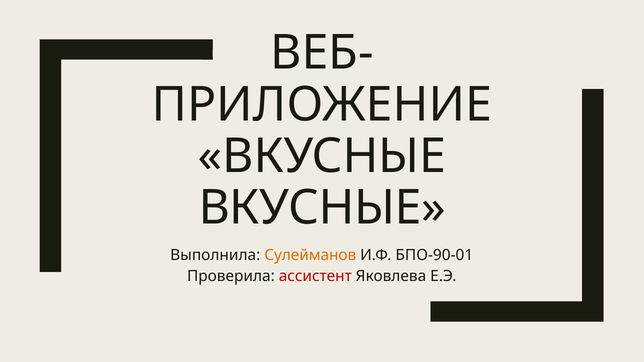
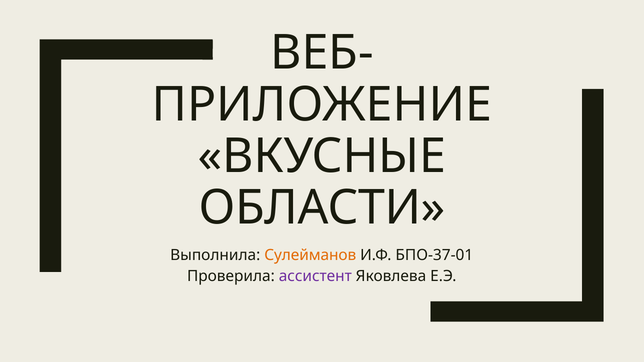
ВКУСНЫЕ at (322, 208): ВКУСНЫЕ -> ОБЛАСТИ
БПО-90-01: БПО-90-01 -> БПО-37-01
ассистент colour: red -> purple
